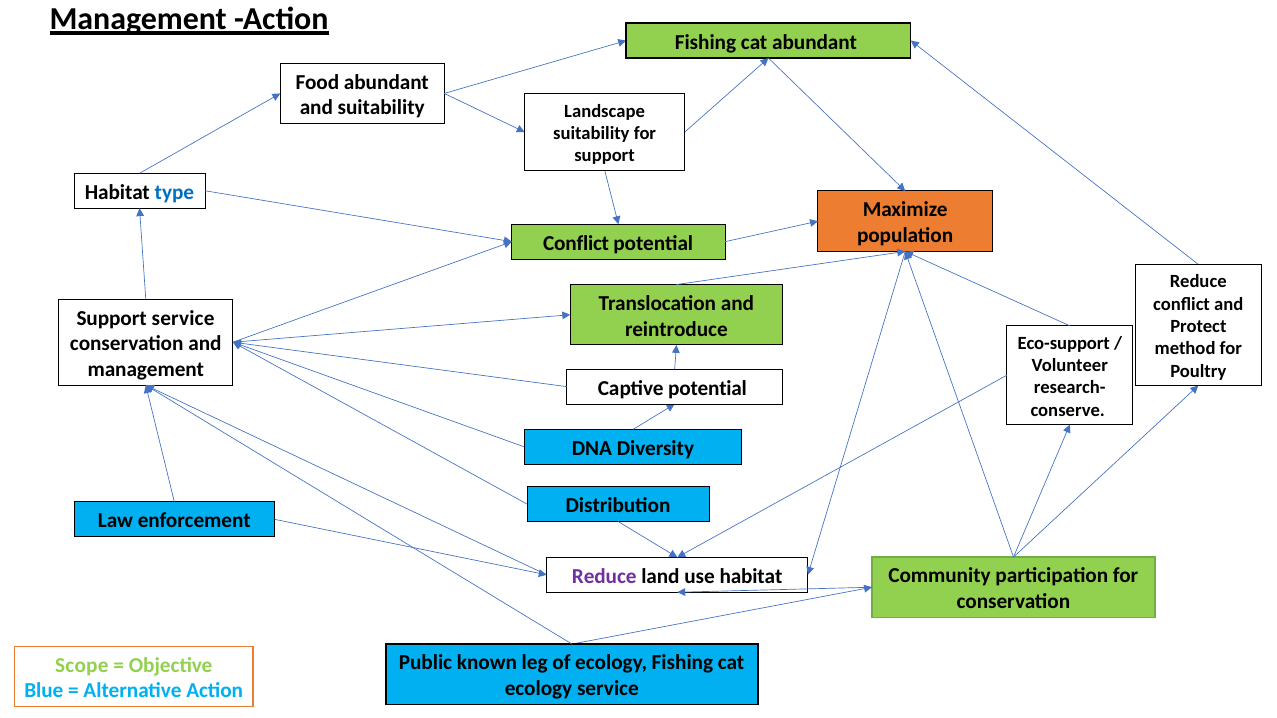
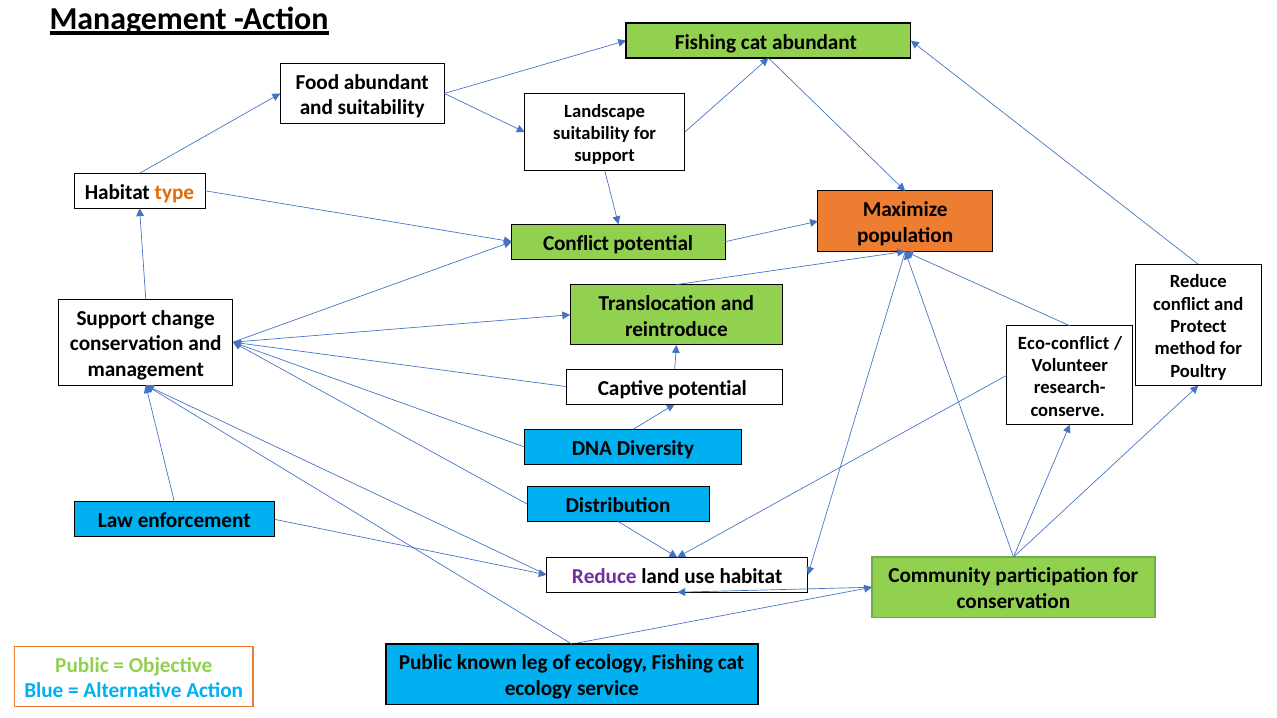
type colour: blue -> orange
Support service: service -> change
Eco-support: Eco-support -> Eco-conflict
Scope at (82, 666): Scope -> Public
